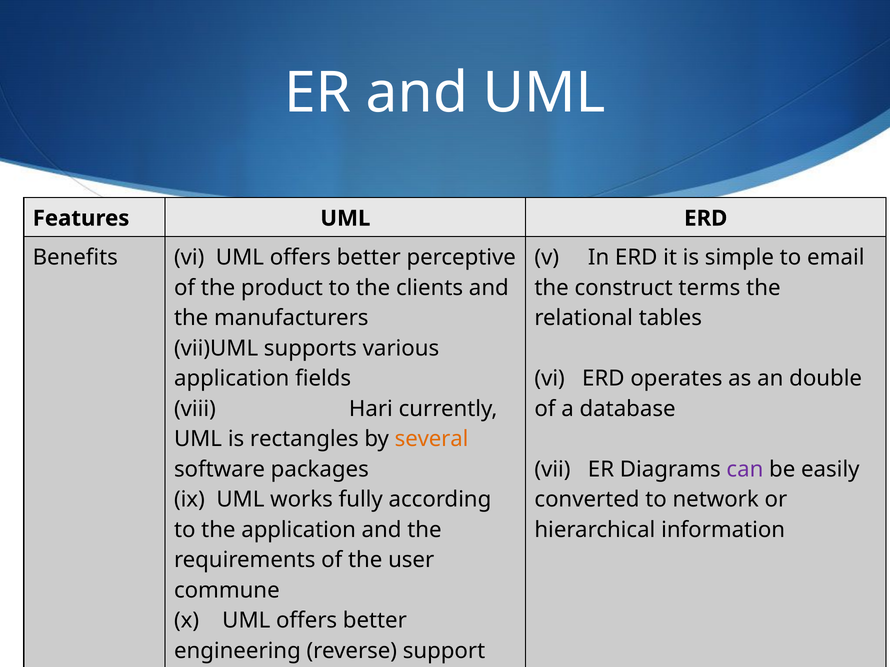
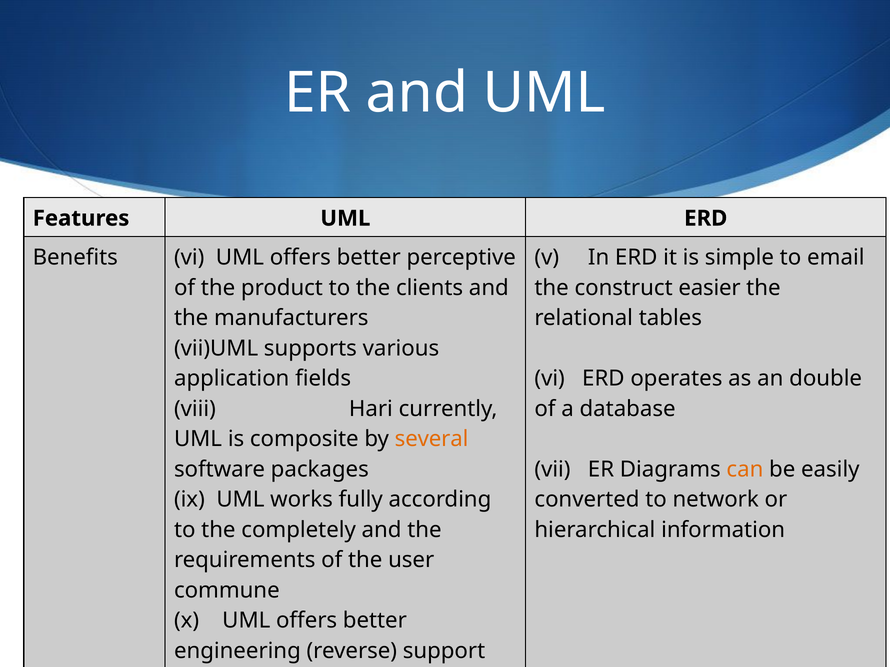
terms: terms -> easier
rectangles: rectangles -> composite
can colour: purple -> orange
the application: application -> completely
